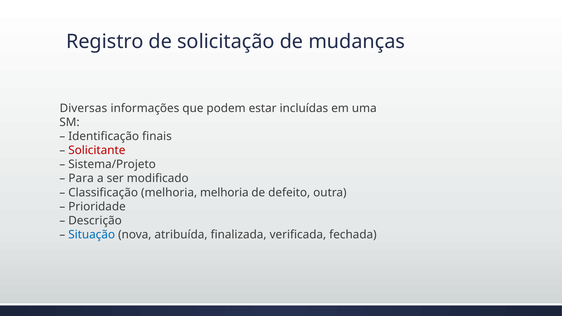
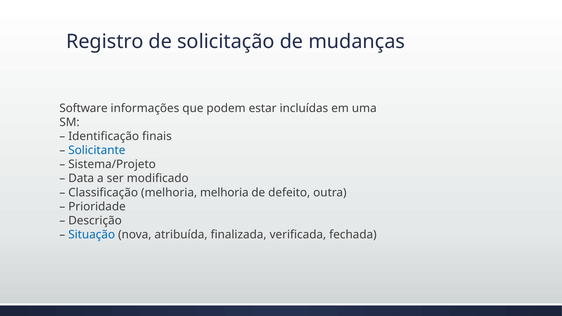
Diversas: Diversas -> Software
Solicitante colour: red -> blue
Para: Para -> Data
